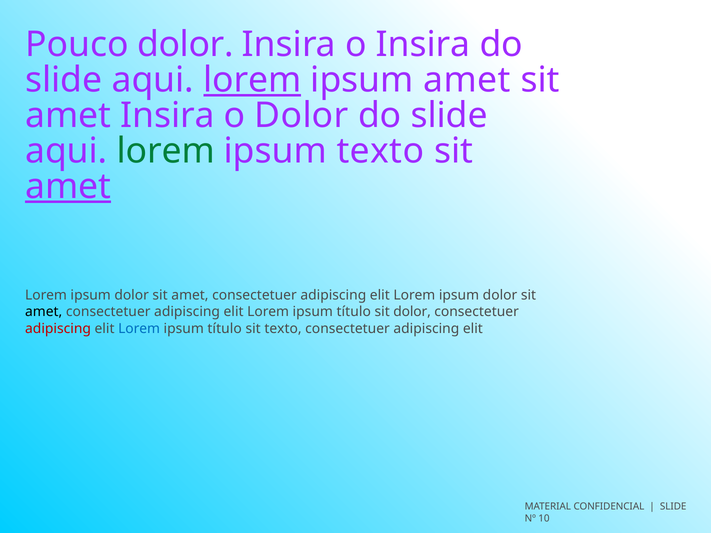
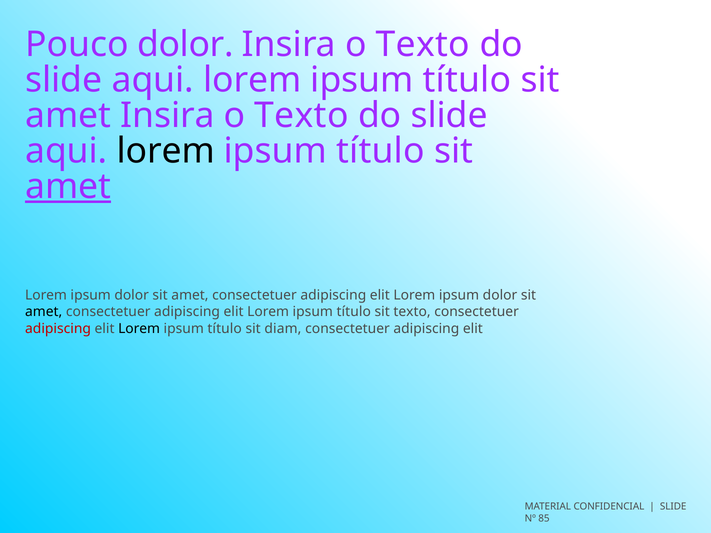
Insira at (423, 44): Insira -> Texto
lorem at (252, 80) underline: present -> none
amet at (467, 80): amet -> título
amet Insira o Dolor: Dolor -> Texto
lorem at (166, 151) colour: green -> black
texto at (380, 151): texto -> título
sit dolor: dolor -> texto
Lorem at (139, 329) colour: blue -> black
sit texto: texto -> diam
10: 10 -> 85
